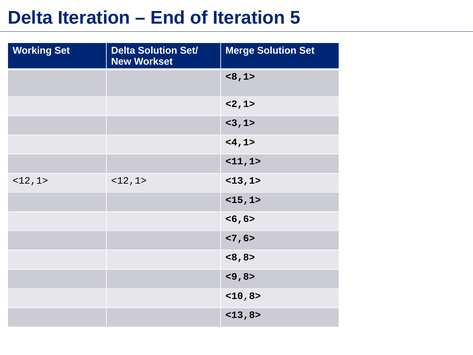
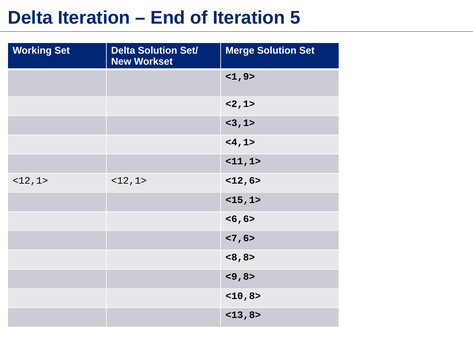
<8,1>: <8,1> -> <1,9>
<13,1>: <13,1> -> <12,6>
